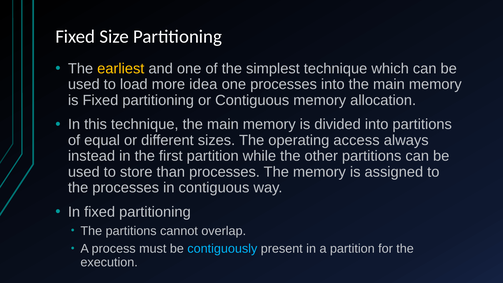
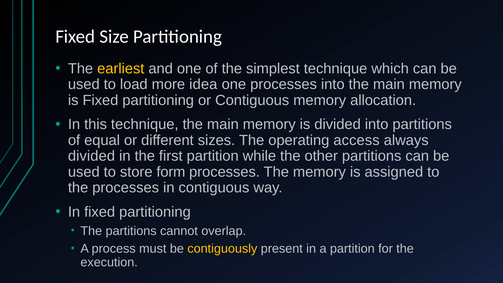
instead at (92, 156): instead -> divided
than: than -> form
contiguously colour: light blue -> yellow
